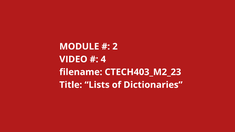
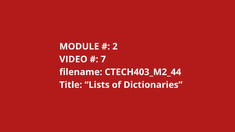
4: 4 -> 7
CTECH403_M2_23: CTECH403_M2_23 -> CTECH403_M2_44
